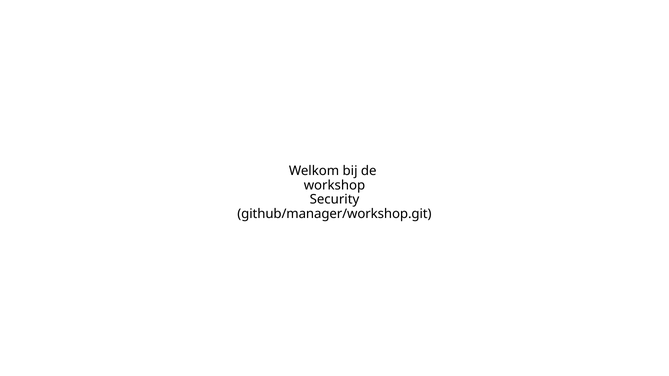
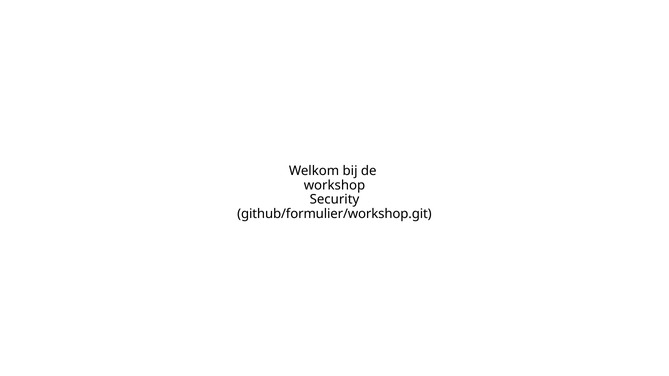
github/manager/workshop.git: github/manager/workshop.git -> github/formulier/workshop.git
